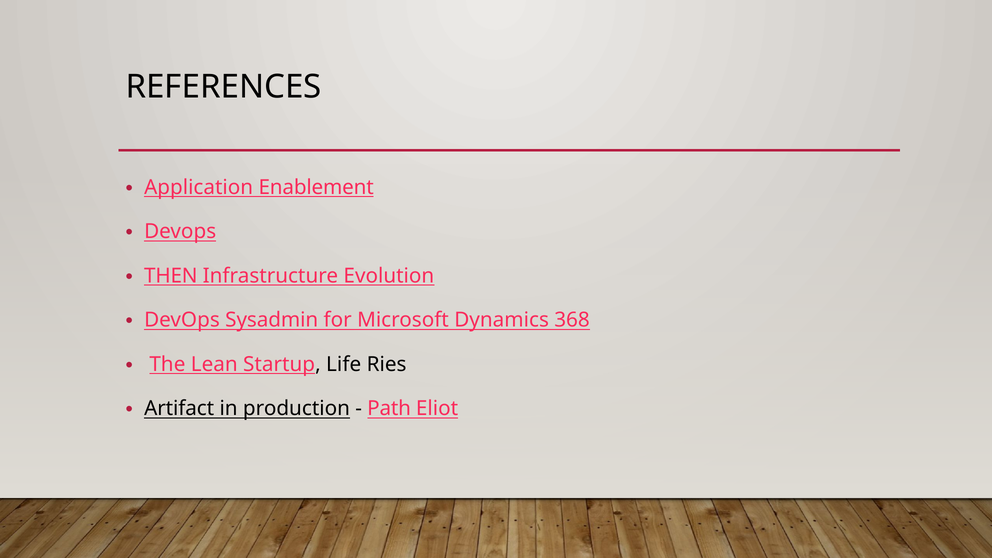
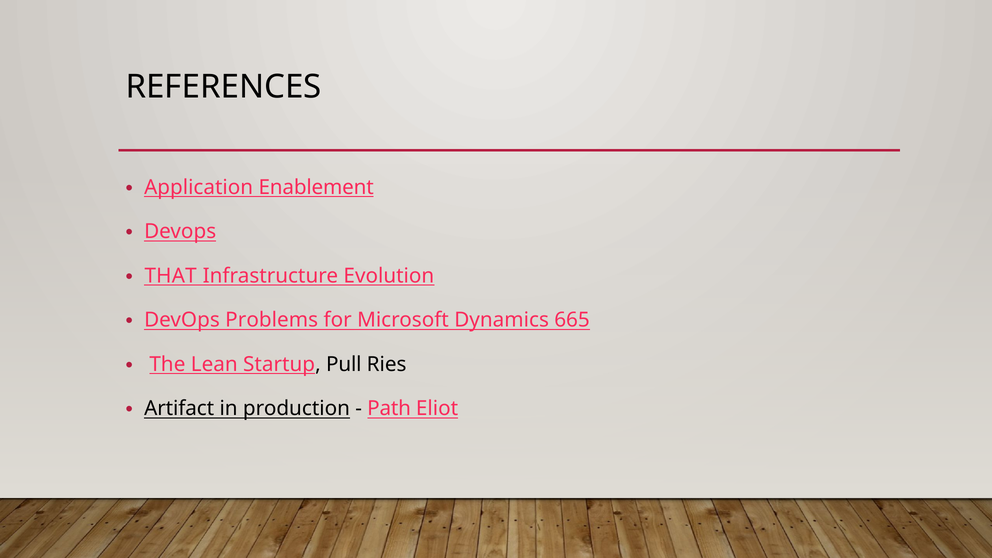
THEN: THEN -> THAT
Sysadmin: Sysadmin -> Problems
368: 368 -> 665
Life: Life -> Pull
